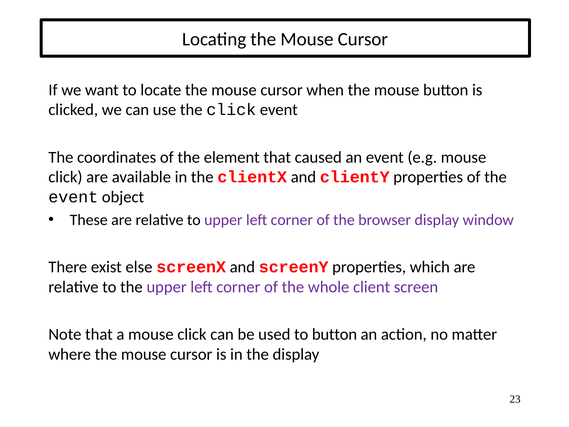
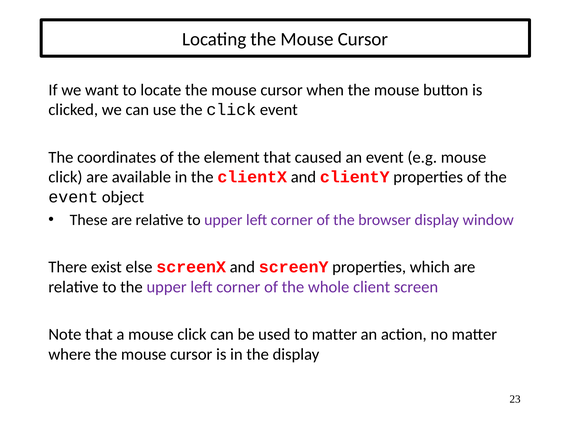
to button: button -> matter
